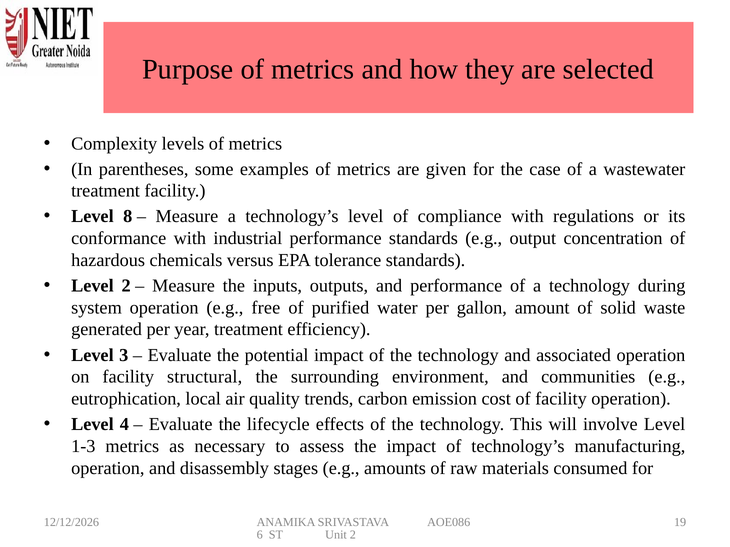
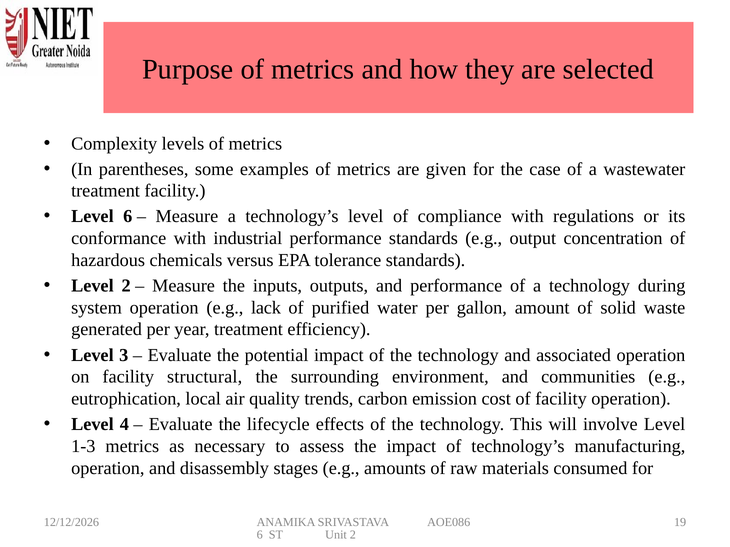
Level 8: 8 -> 6
free: free -> lack
